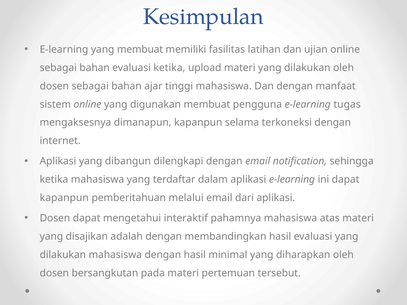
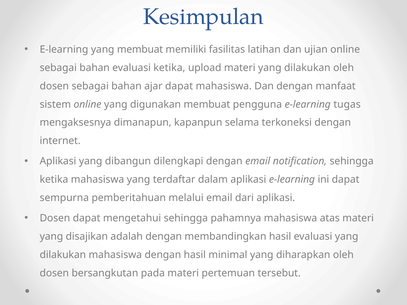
ajar tinggi: tinggi -> dapat
kapanpun at (64, 198): kapanpun -> sempurna
mengetahui interaktif: interaktif -> sehingga
